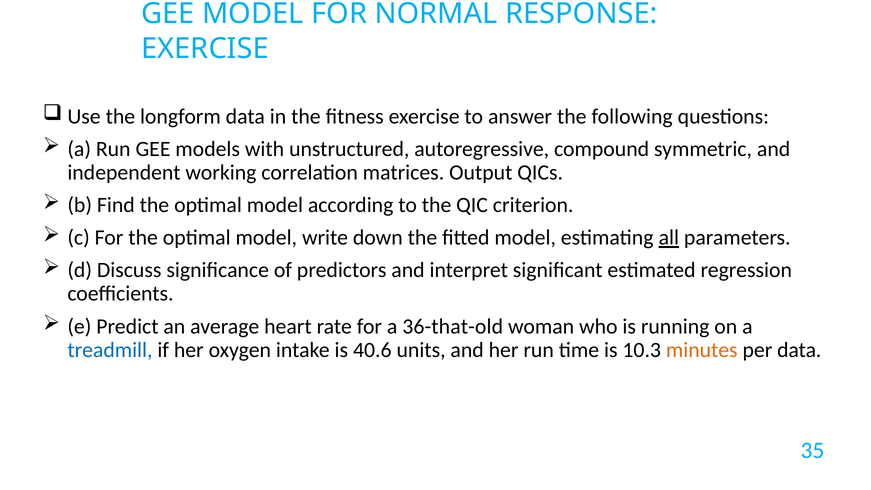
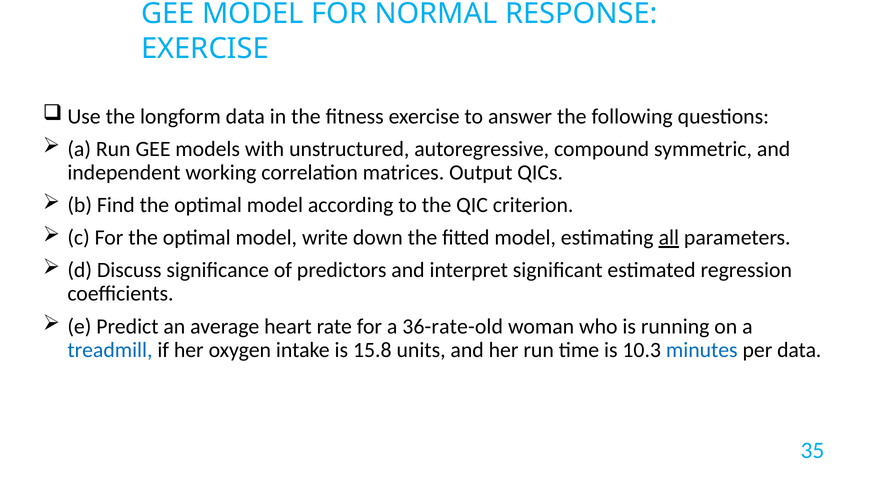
36-that-old: 36-that-old -> 36-rate-old
40.6: 40.6 -> 15.8
minutes colour: orange -> blue
